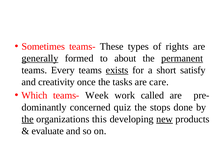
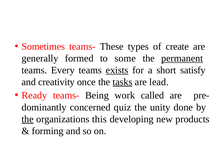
rights: rights -> create
generally underline: present -> none
about: about -> some
tasks underline: none -> present
care: care -> lead
Which: Which -> Ready
Week: Week -> Being
stops: stops -> unity
new underline: present -> none
evaluate: evaluate -> forming
